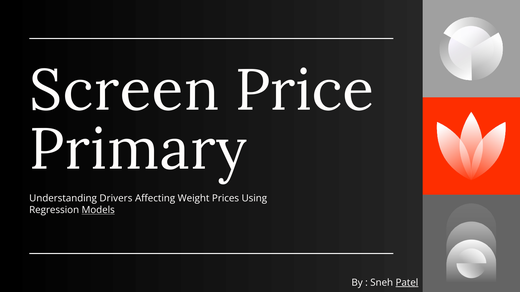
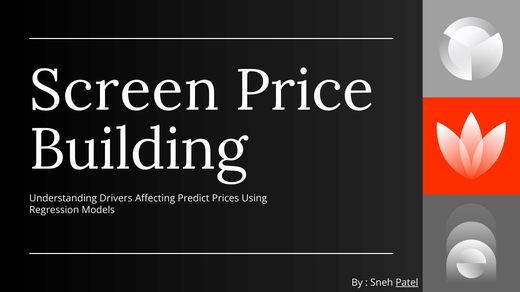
Primary: Primary -> Building
Weight: Weight -> Predict
Models underline: present -> none
